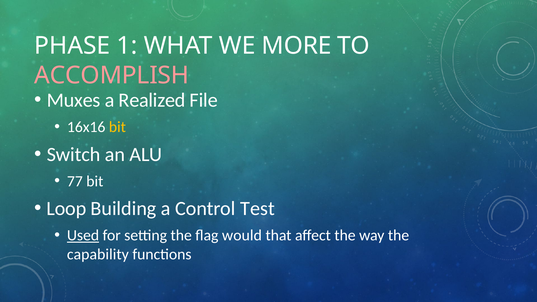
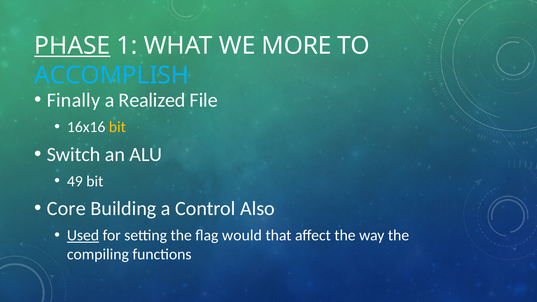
PHASE underline: none -> present
ACCOMPLISH colour: pink -> light blue
Muxes: Muxes -> Finally
77: 77 -> 49
Loop: Loop -> Core
Test: Test -> Also
capability: capability -> compiling
